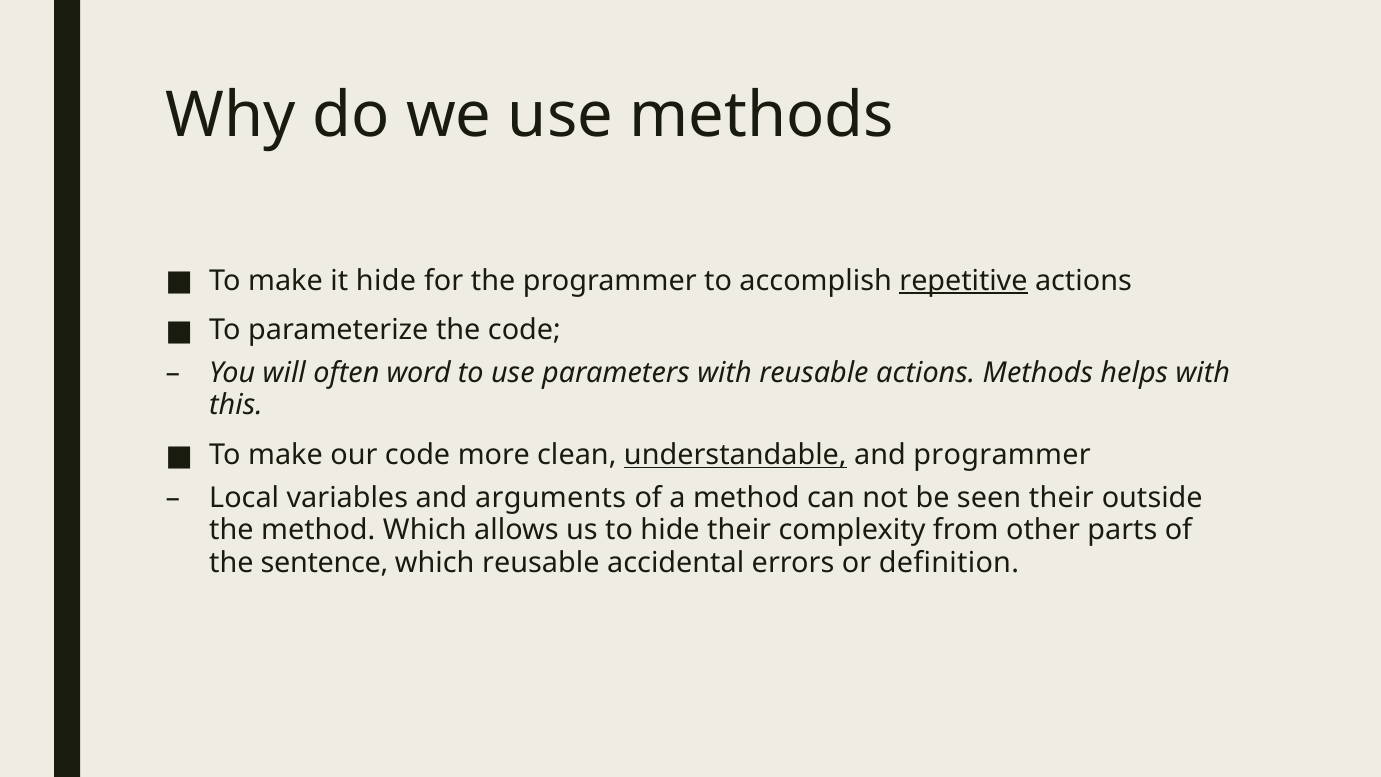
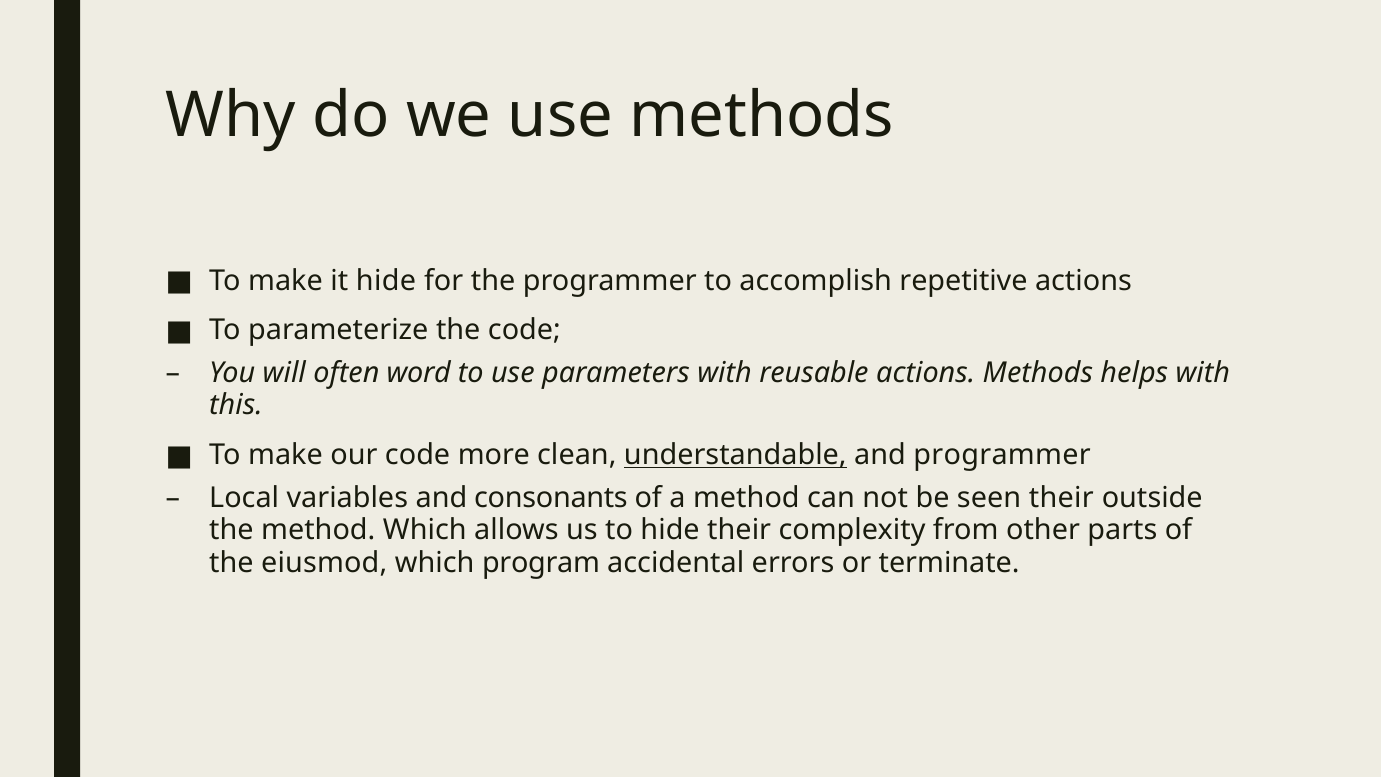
repetitive underline: present -> none
arguments: arguments -> consonants
sentence: sentence -> eiusmod
which reusable: reusable -> program
definition: definition -> terminate
